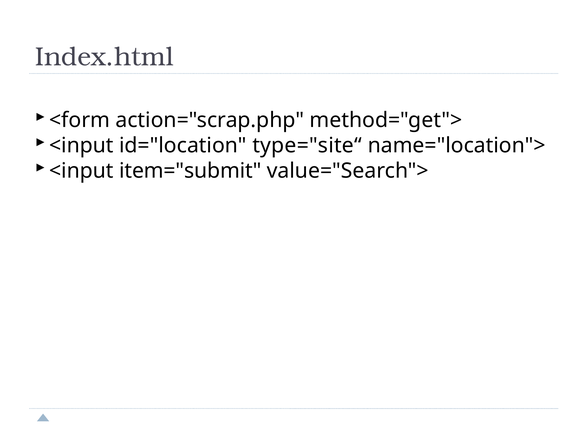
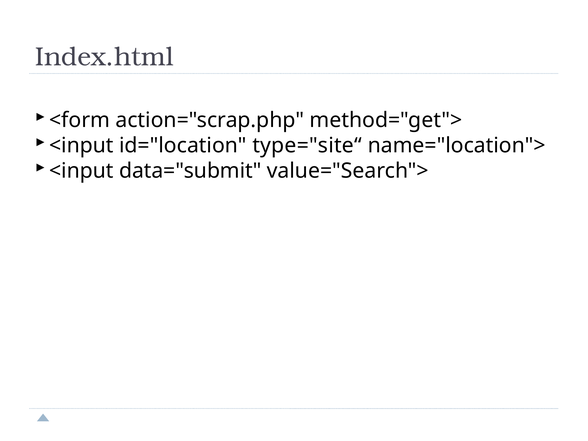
item="submit: item="submit -> data="submit
